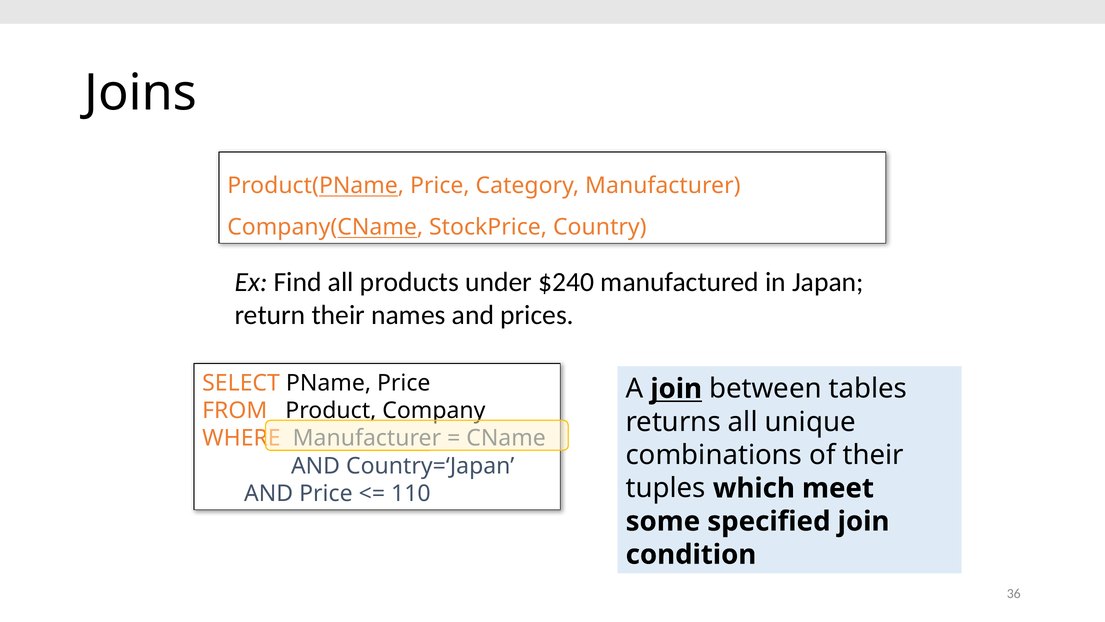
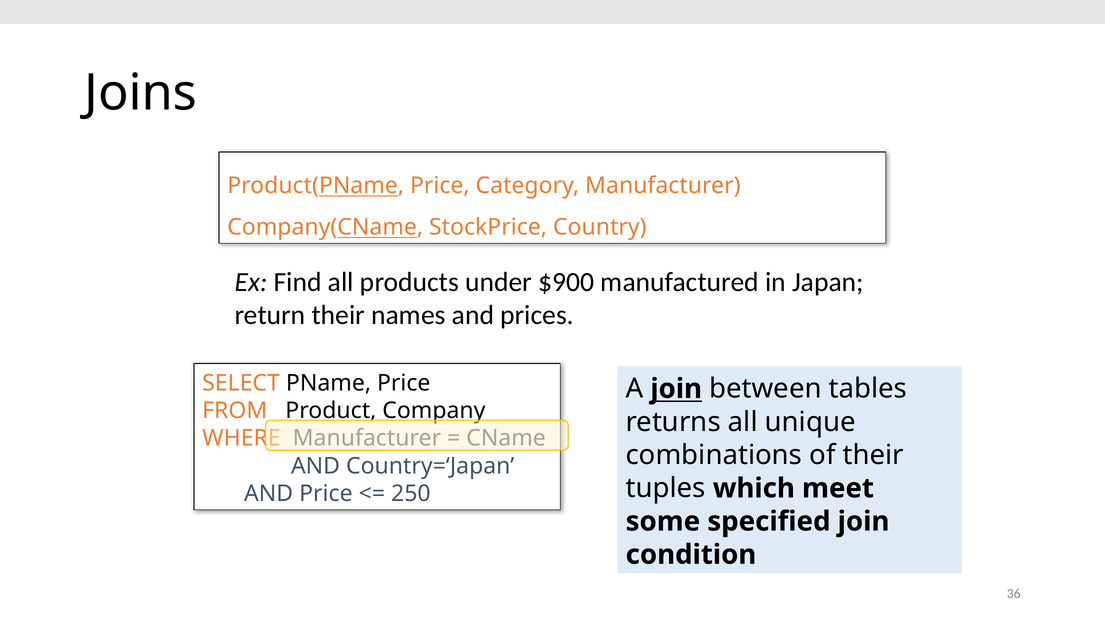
$240: $240 -> $900
110: 110 -> 250
